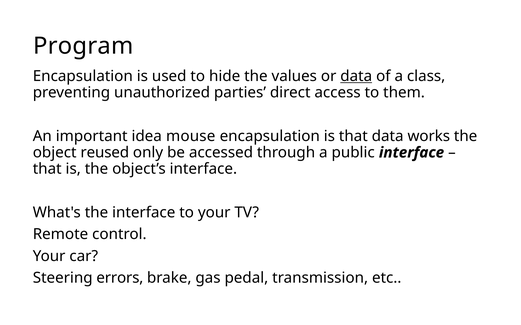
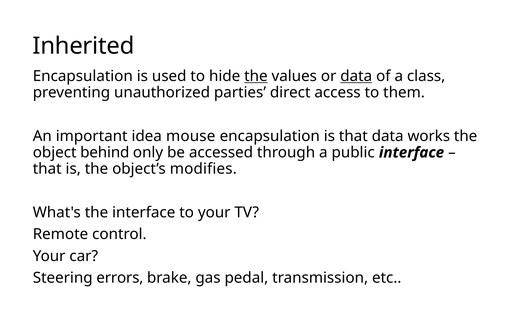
Program: Program -> Inherited
the at (256, 76) underline: none -> present
reused: reused -> behind
object’s interface: interface -> modifies
